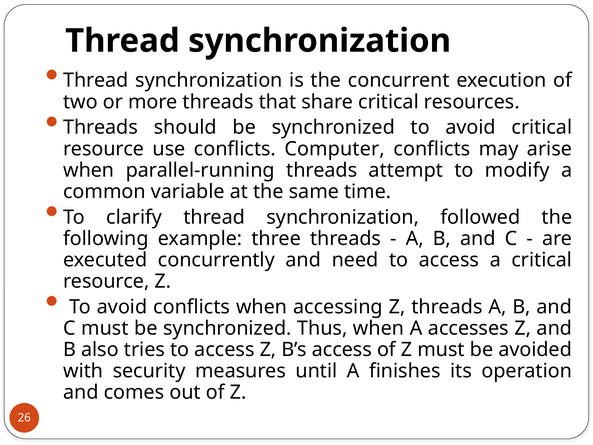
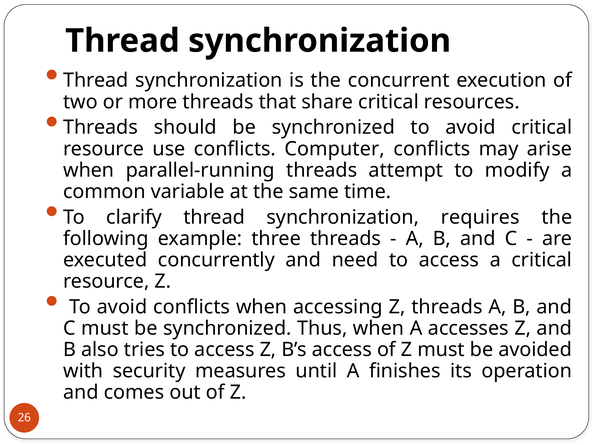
followed: followed -> requires
